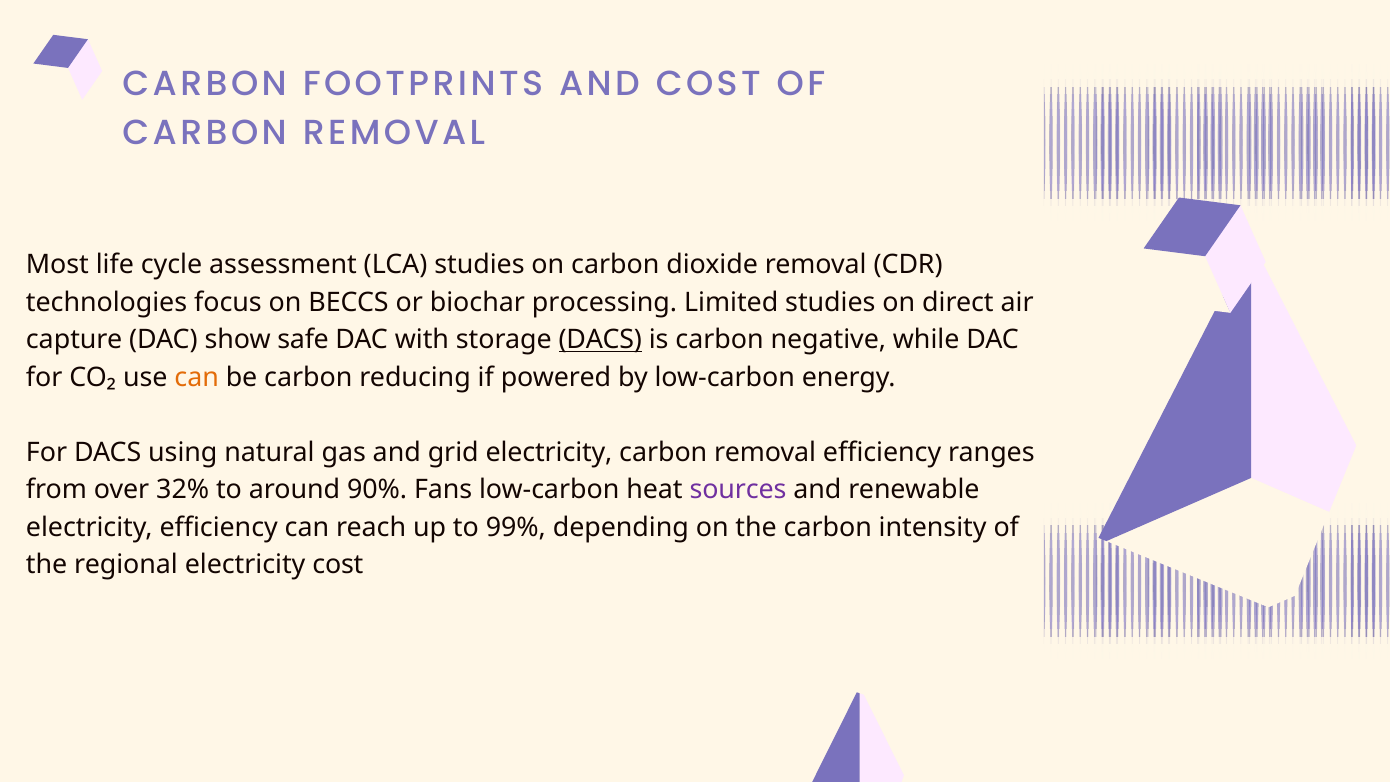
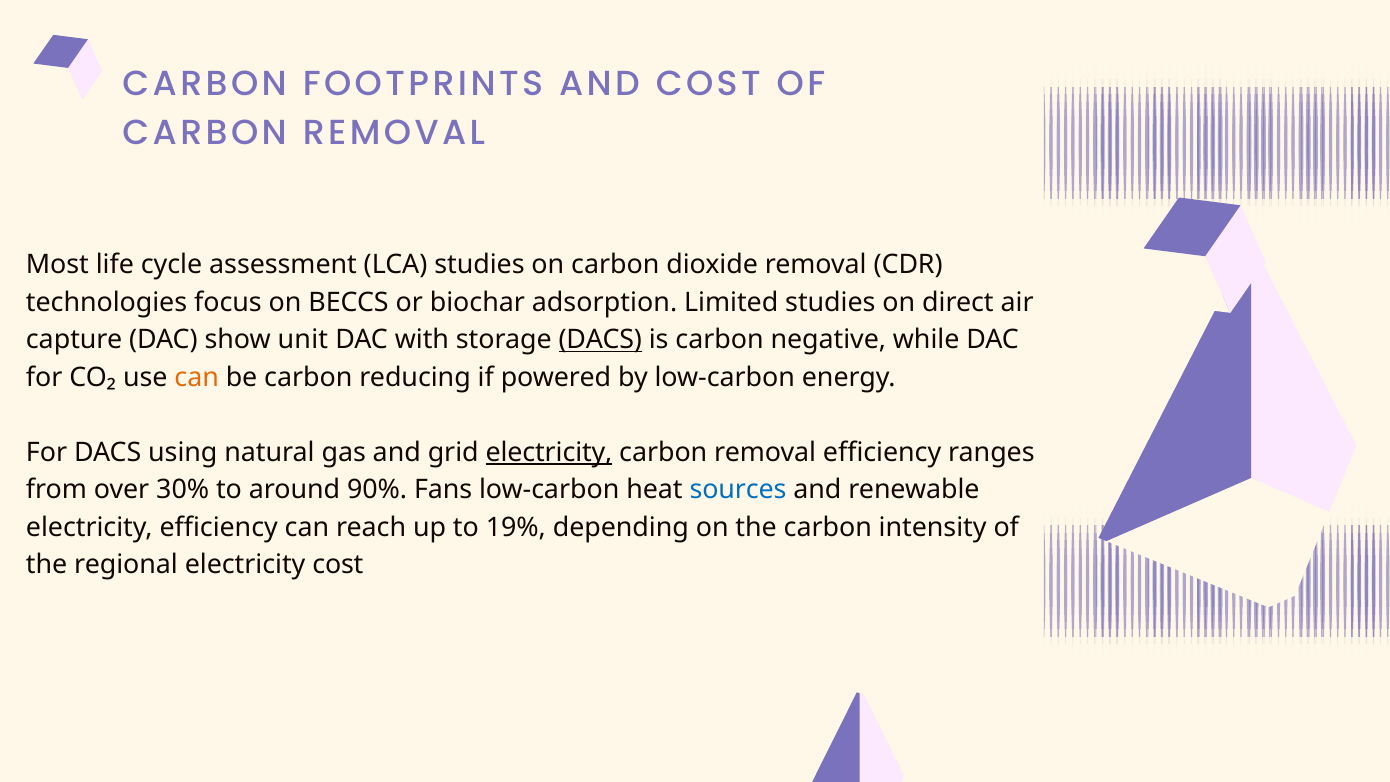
processing: processing -> adsorption
safe: safe -> unit
electricity at (549, 452) underline: none -> present
32%: 32% -> 30%
sources colour: purple -> blue
99%: 99% -> 19%
